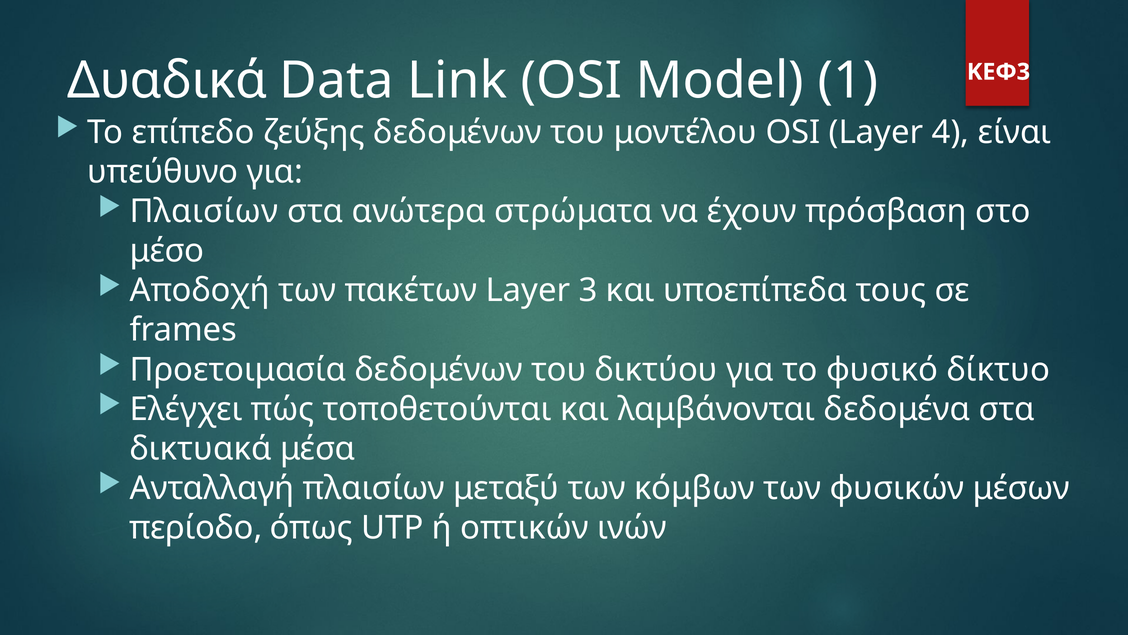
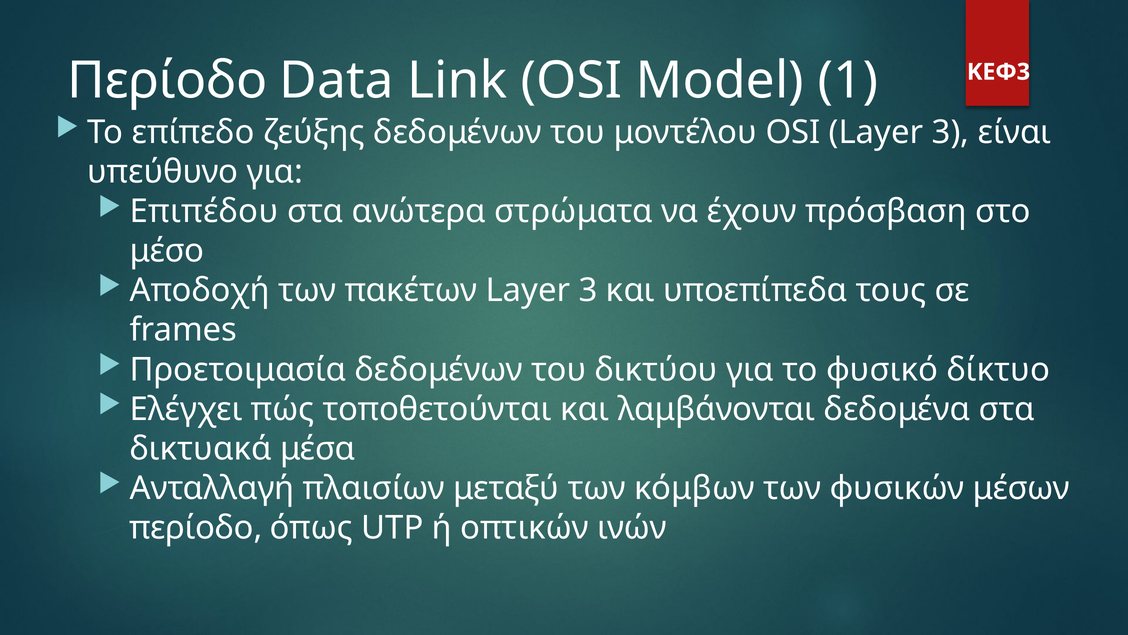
Δυαδικά at (167, 81): Δυαδικά -> Περίοδο
OSI Layer 4: 4 -> 3
Πλαισίων at (204, 211): Πλαισίων -> Επιπέδου
